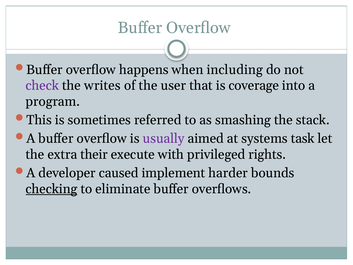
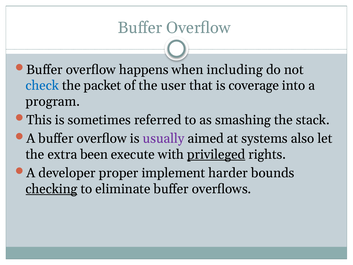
check colour: purple -> blue
writes: writes -> packet
task: task -> also
their: their -> been
privileged underline: none -> present
caused: caused -> proper
